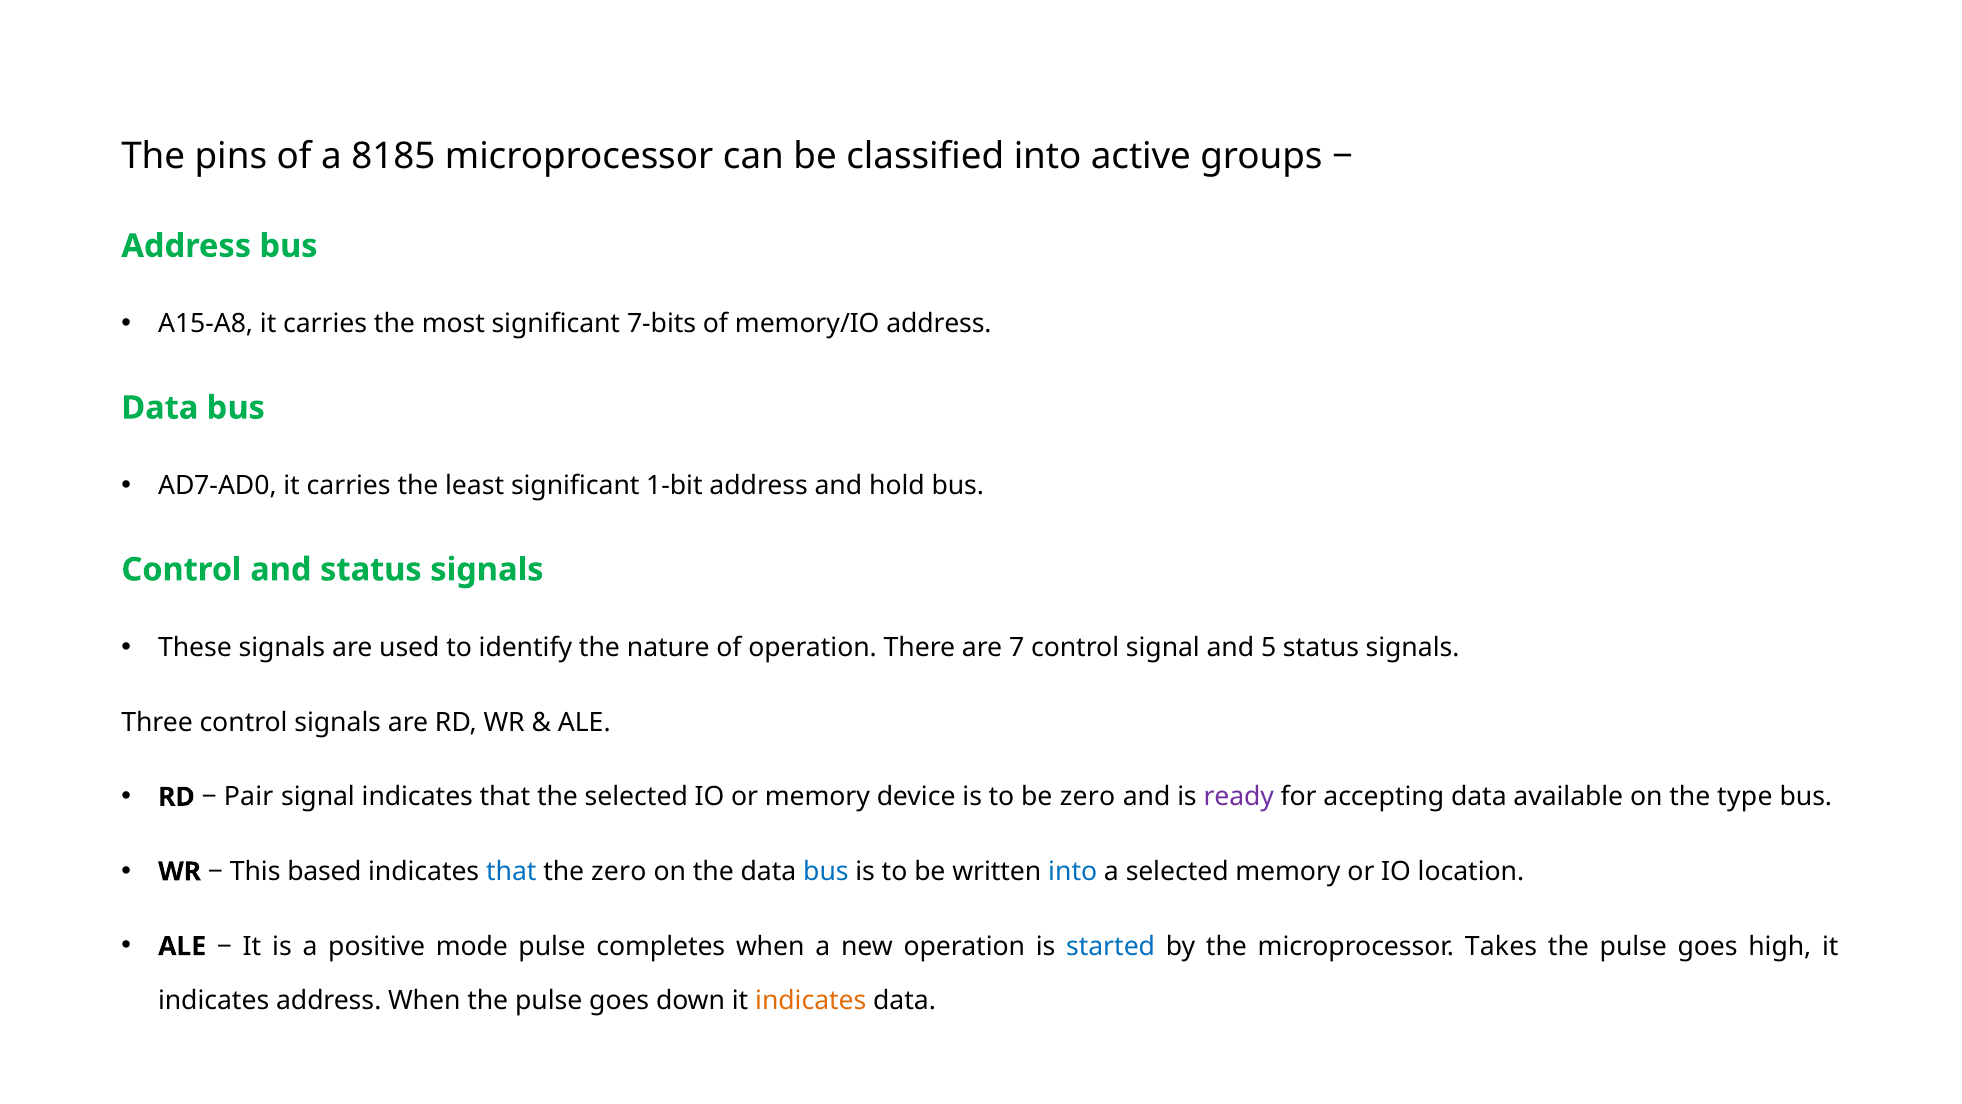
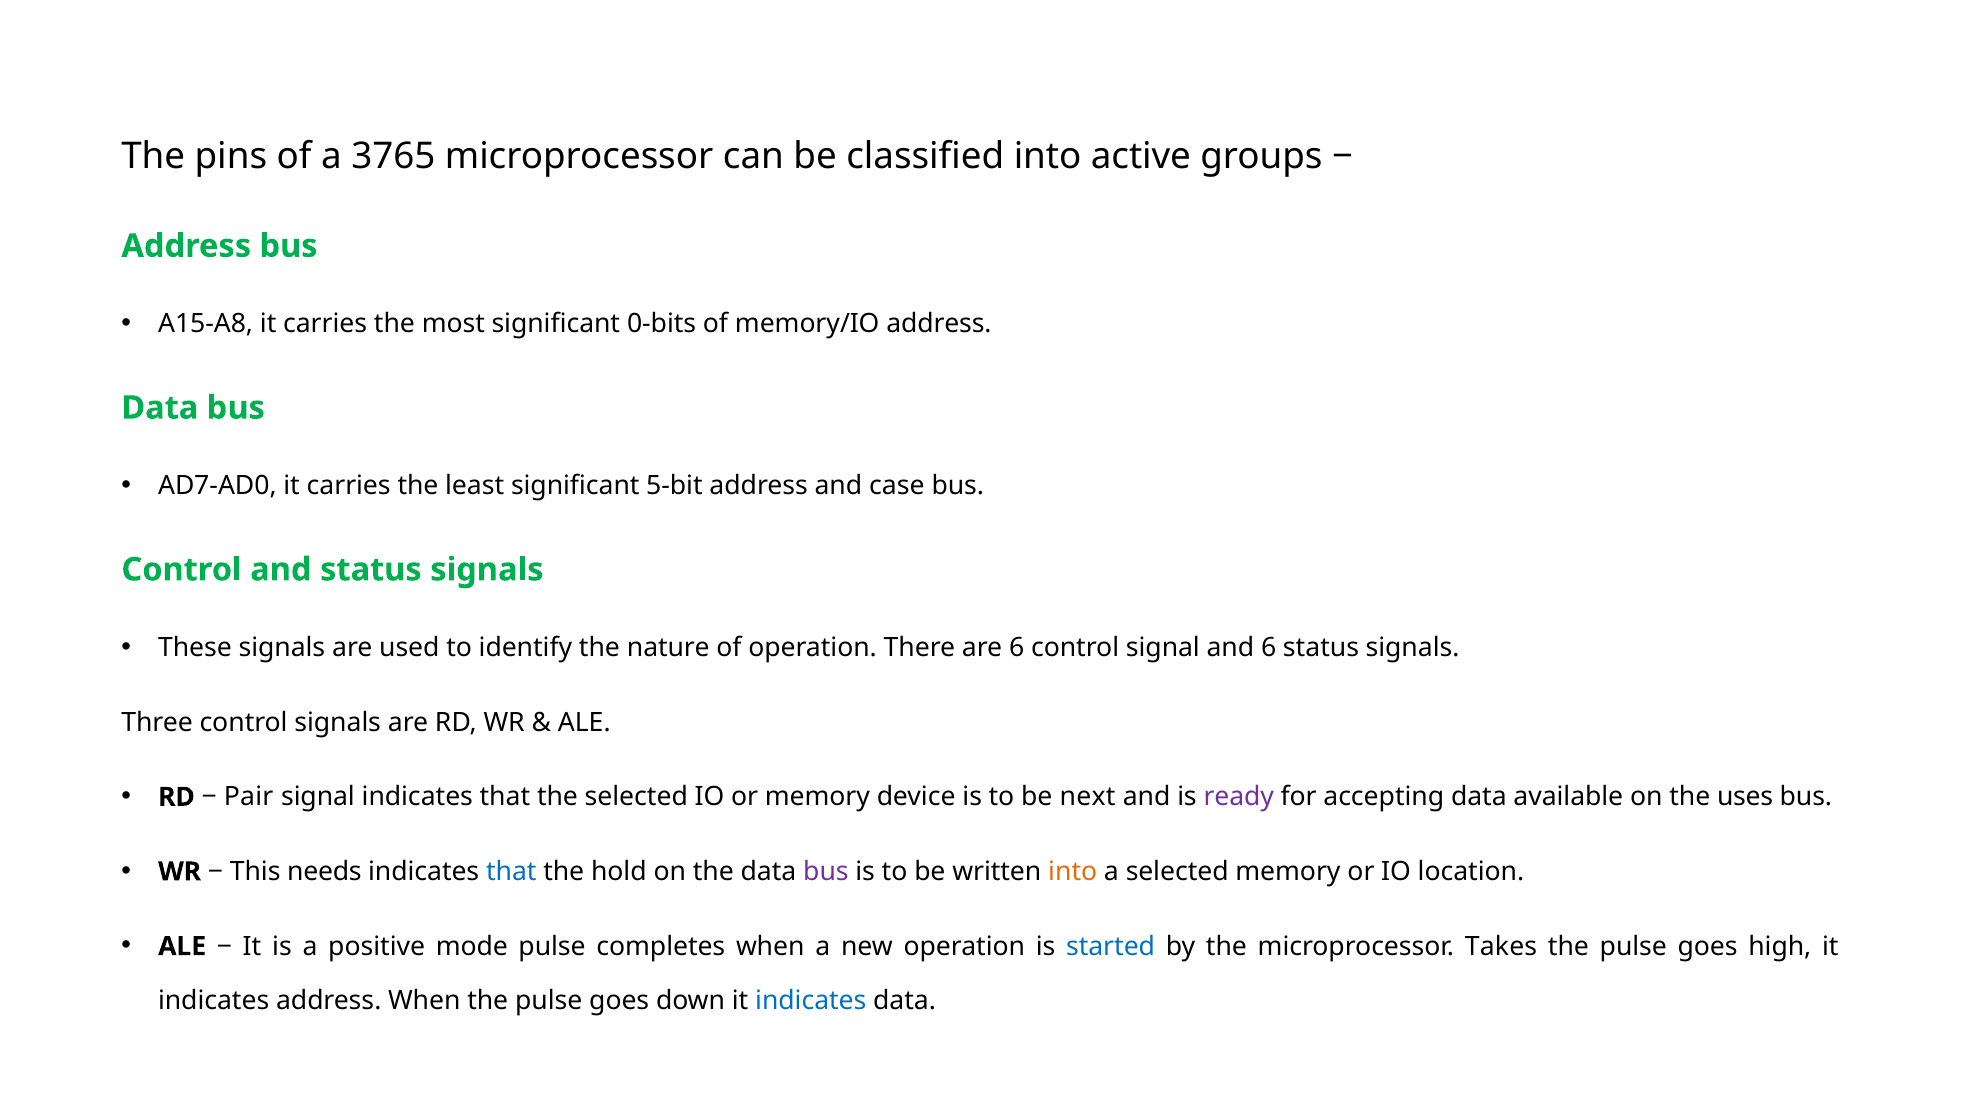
8185: 8185 -> 3765
7-bits: 7-bits -> 0-bits
1-bit: 1-bit -> 5-bit
hold: hold -> case
are 7: 7 -> 6
and 5: 5 -> 6
be zero: zero -> next
type: type -> uses
based: based -> needs
the zero: zero -> hold
bus at (826, 871) colour: blue -> purple
into at (1073, 871) colour: blue -> orange
indicates at (811, 1000) colour: orange -> blue
